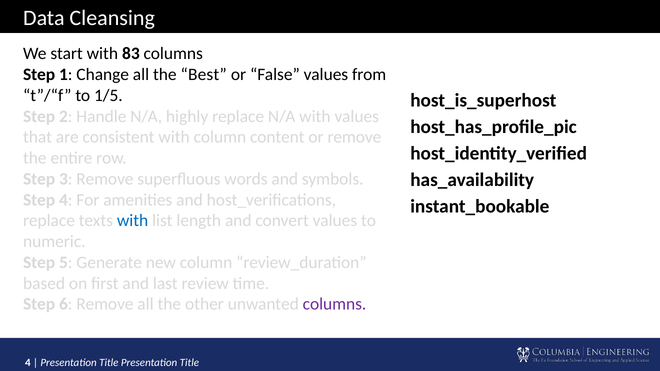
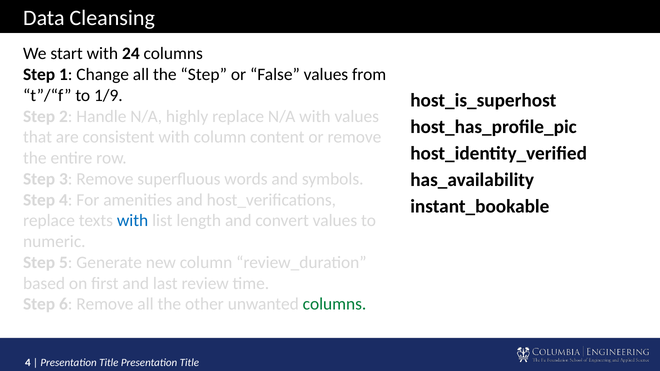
83: 83 -> 24
the Best: Best -> Step
1/5: 1/5 -> 1/9
columns at (335, 304) colour: purple -> green
